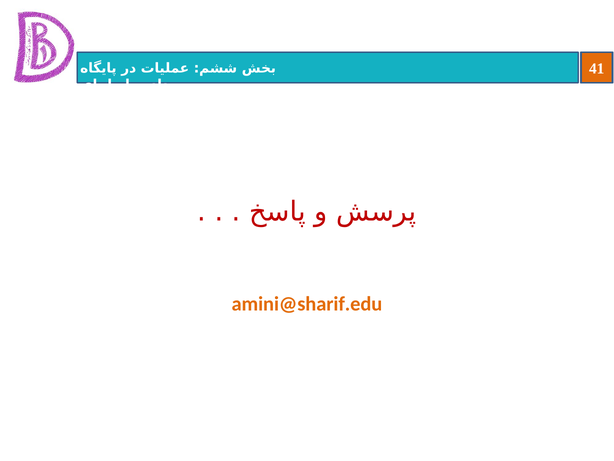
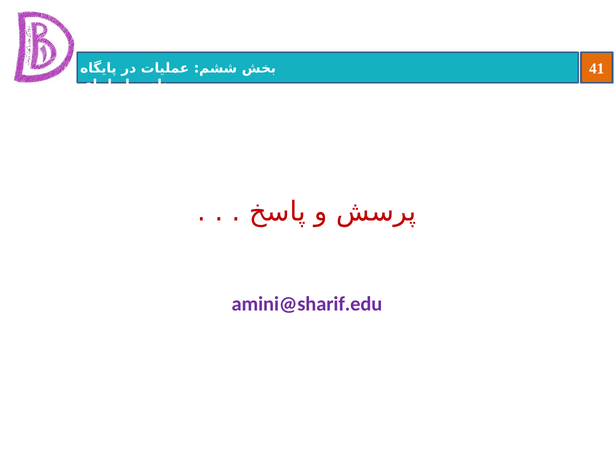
amini@sharif.edu colour: orange -> purple
